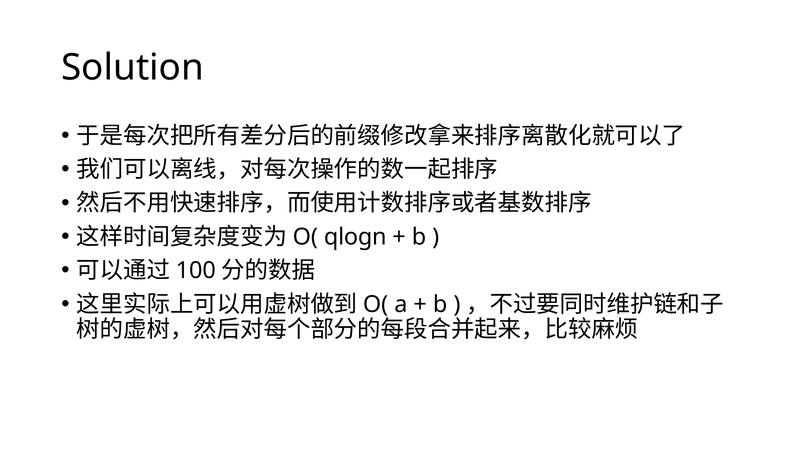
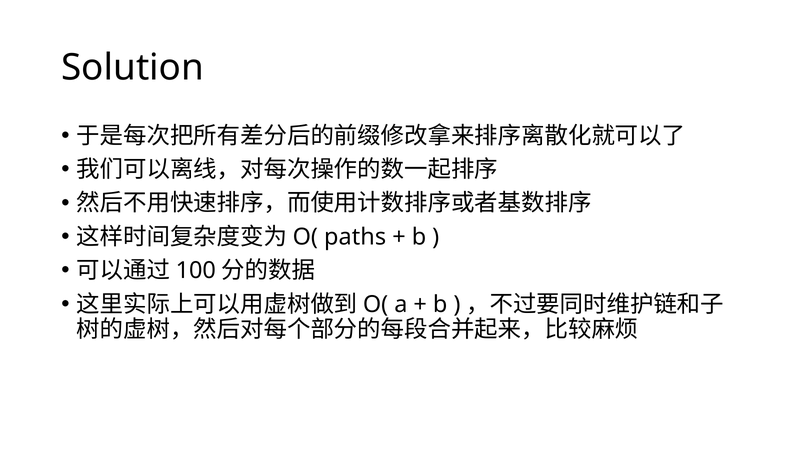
qlogn: qlogn -> paths
